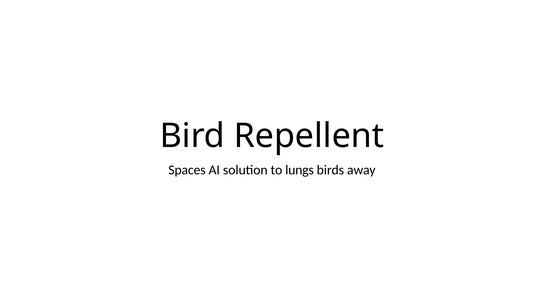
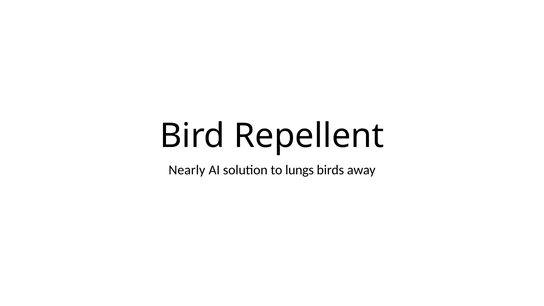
Spaces: Spaces -> Nearly
